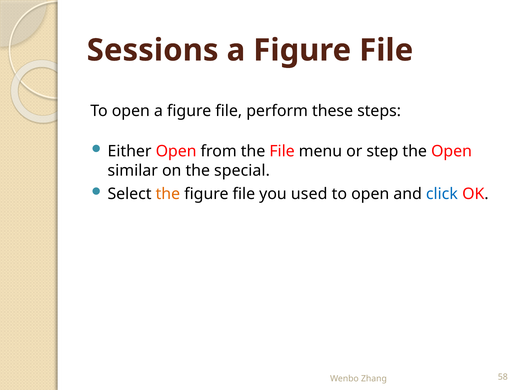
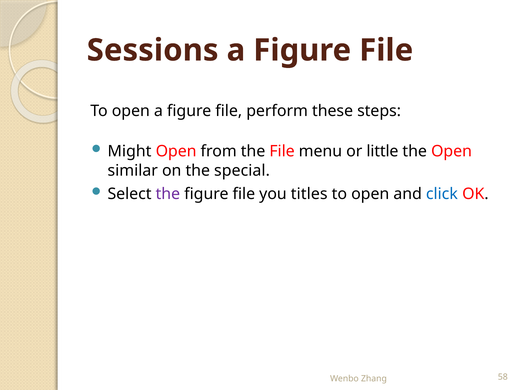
Either: Either -> Might
step: step -> little
the at (168, 194) colour: orange -> purple
used: used -> titles
